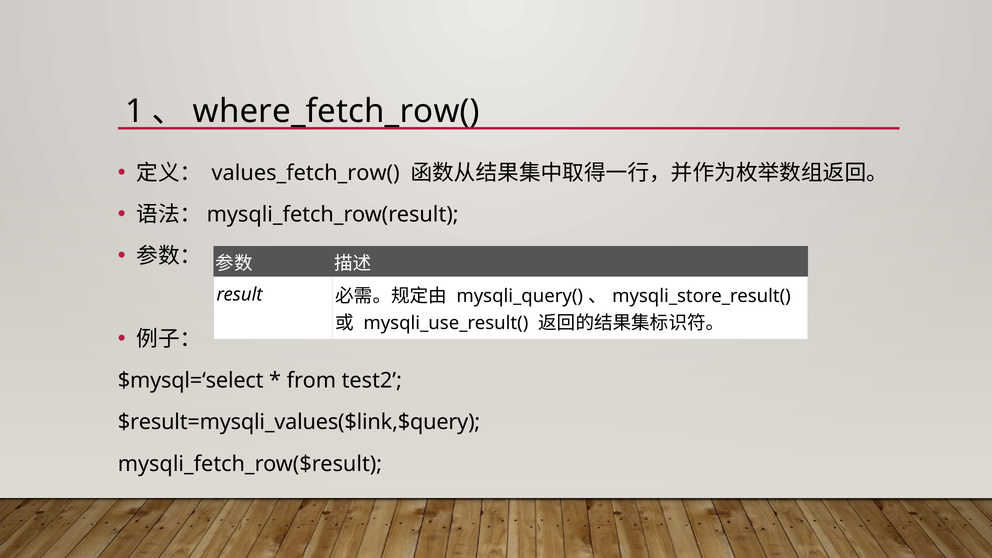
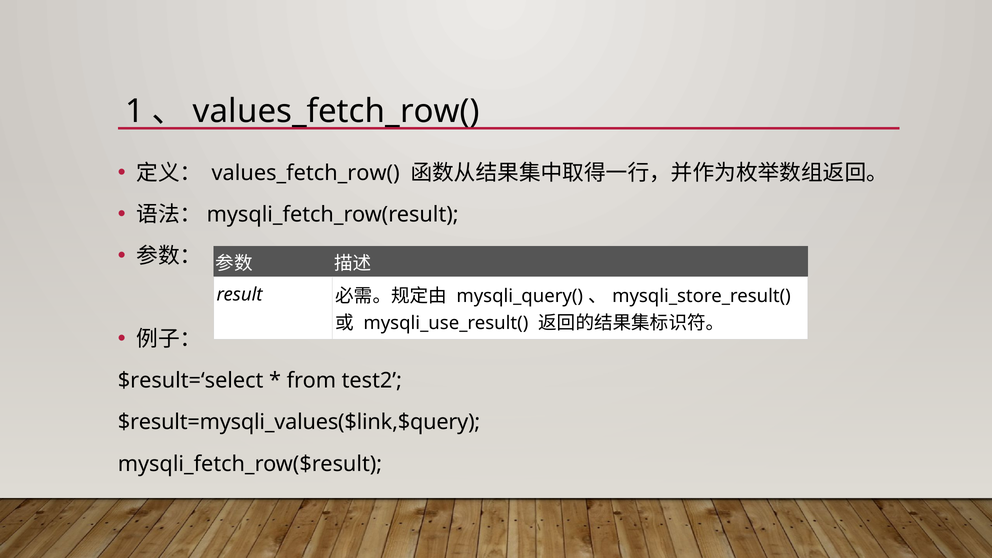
where_fetch_row( at (336, 111): where_fetch_row( -> values_fetch_row(
$mysql=‘select: $mysql=‘select -> $result=‘select
